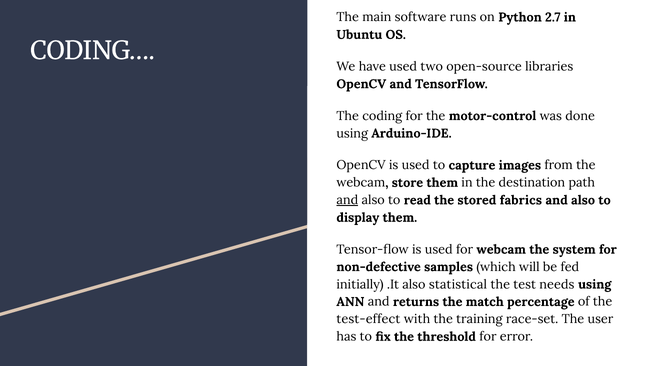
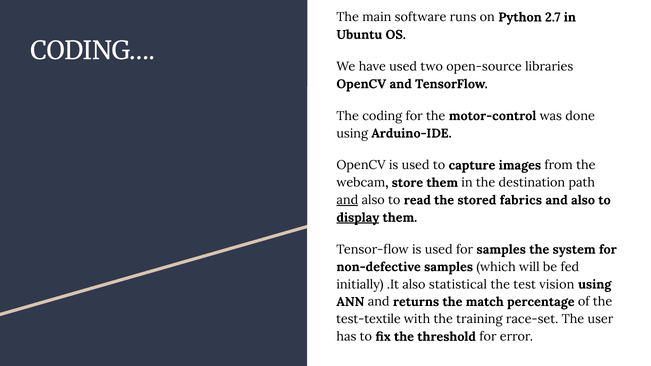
display underline: none -> present
for webcam: webcam -> samples
needs: needs -> vision
test-effect: test-effect -> test-textile
